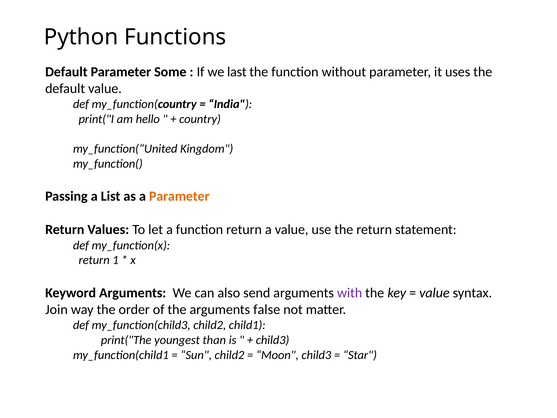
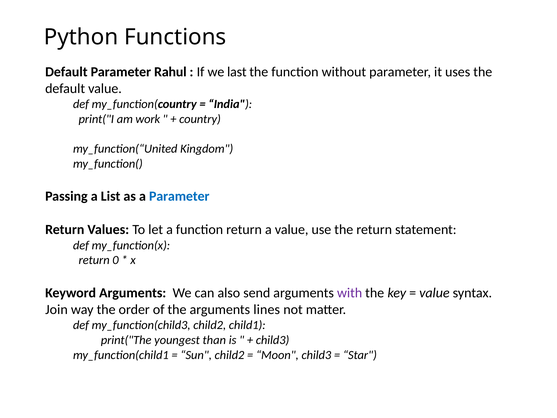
Some: Some -> Rahul
hello: hello -> work
Parameter at (179, 196) colour: orange -> blue
1: 1 -> 0
false: false -> lines
